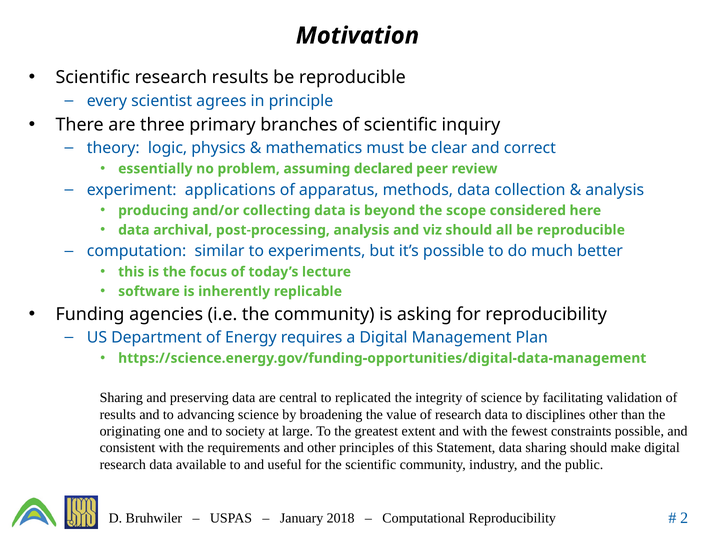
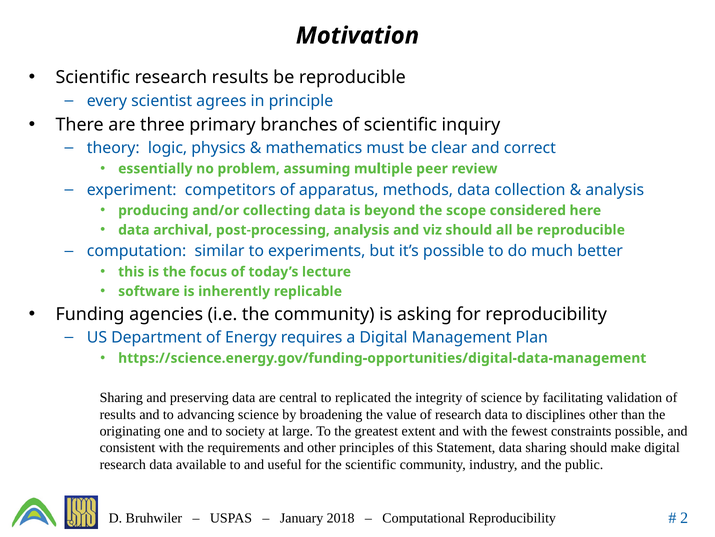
declared: declared -> multiple
applications: applications -> competitors
